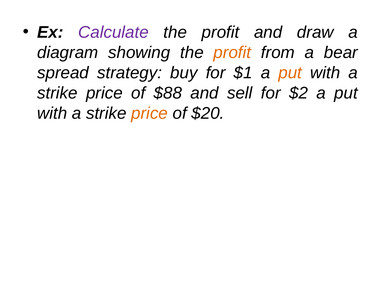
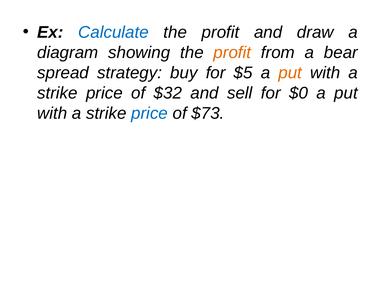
Calculate colour: purple -> blue
$1: $1 -> $5
$88: $88 -> $32
$2: $2 -> $0
price at (150, 114) colour: orange -> blue
$20: $20 -> $73
